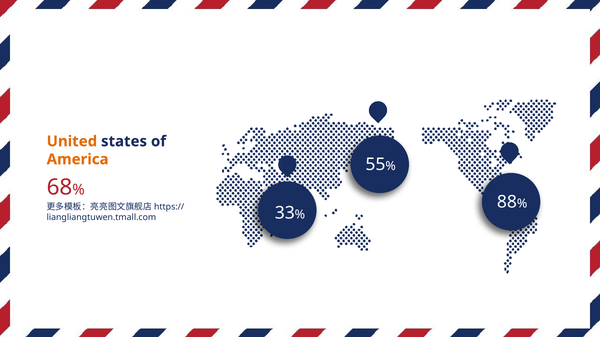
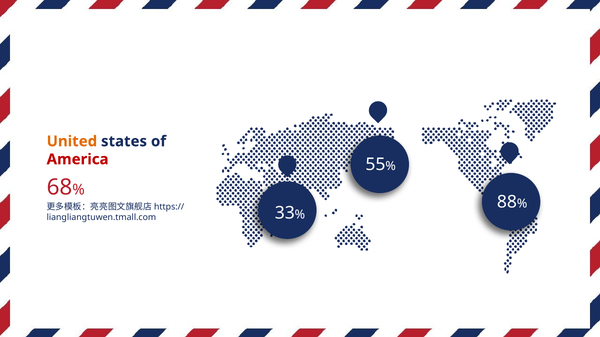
America colour: orange -> red
